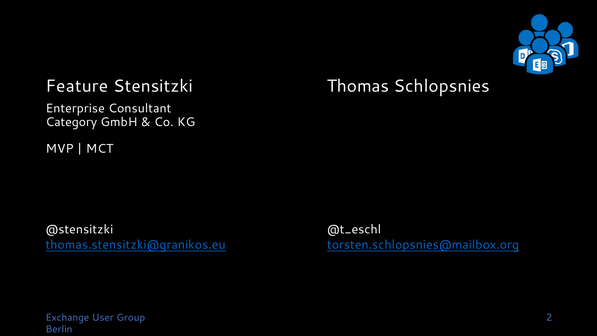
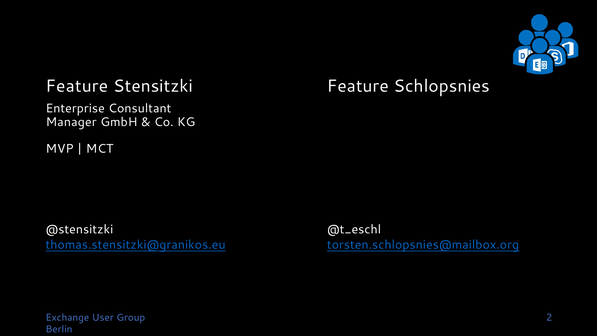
Thomas at (358, 86): Thomas -> Feature
Category: Category -> Manager
